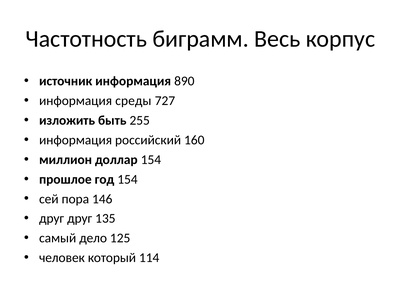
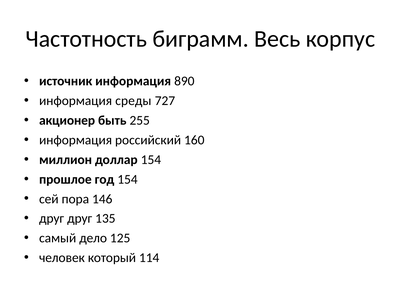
изложить: изложить -> акционер
